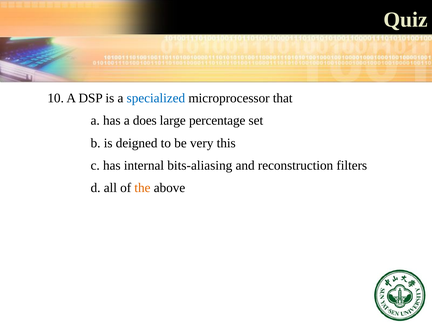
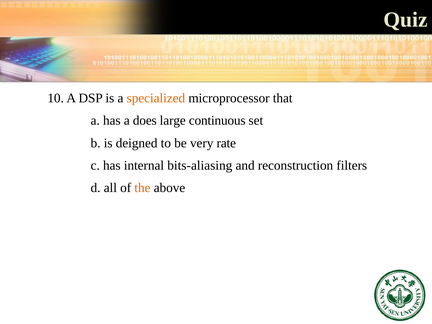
specialized colour: blue -> orange
percentage: percentage -> continuous
this: this -> rate
